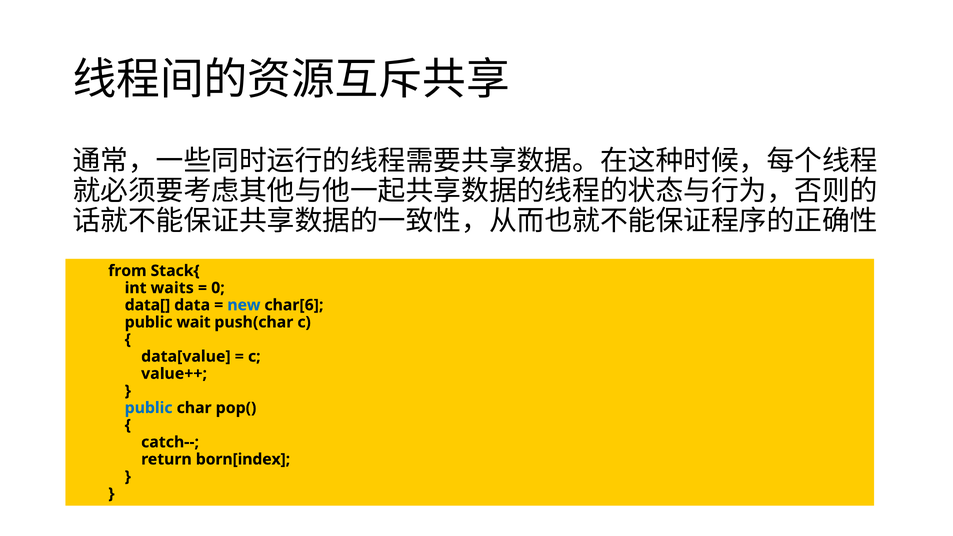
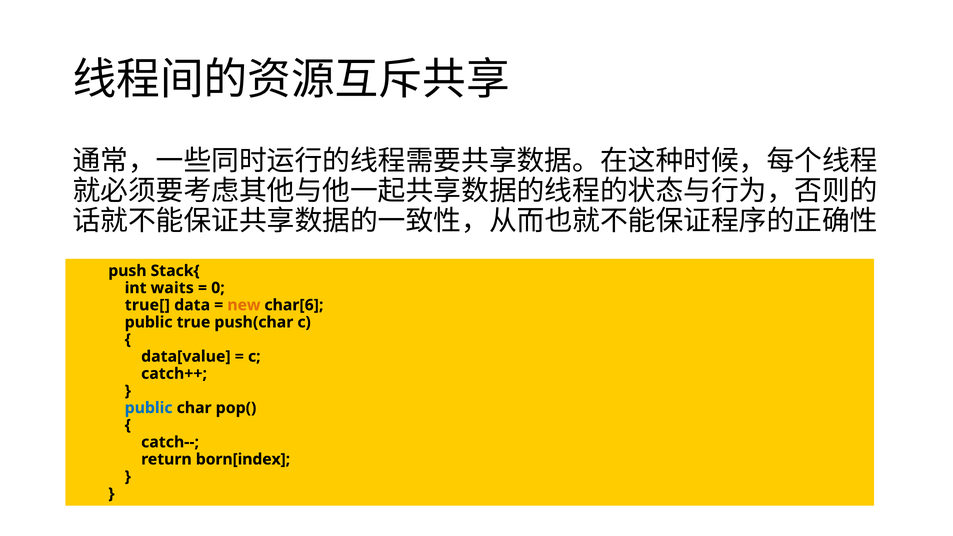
from: from -> push
data[: data[ -> true[
new colour: blue -> orange
wait: wait -> true
value++: value++ -> catch++
